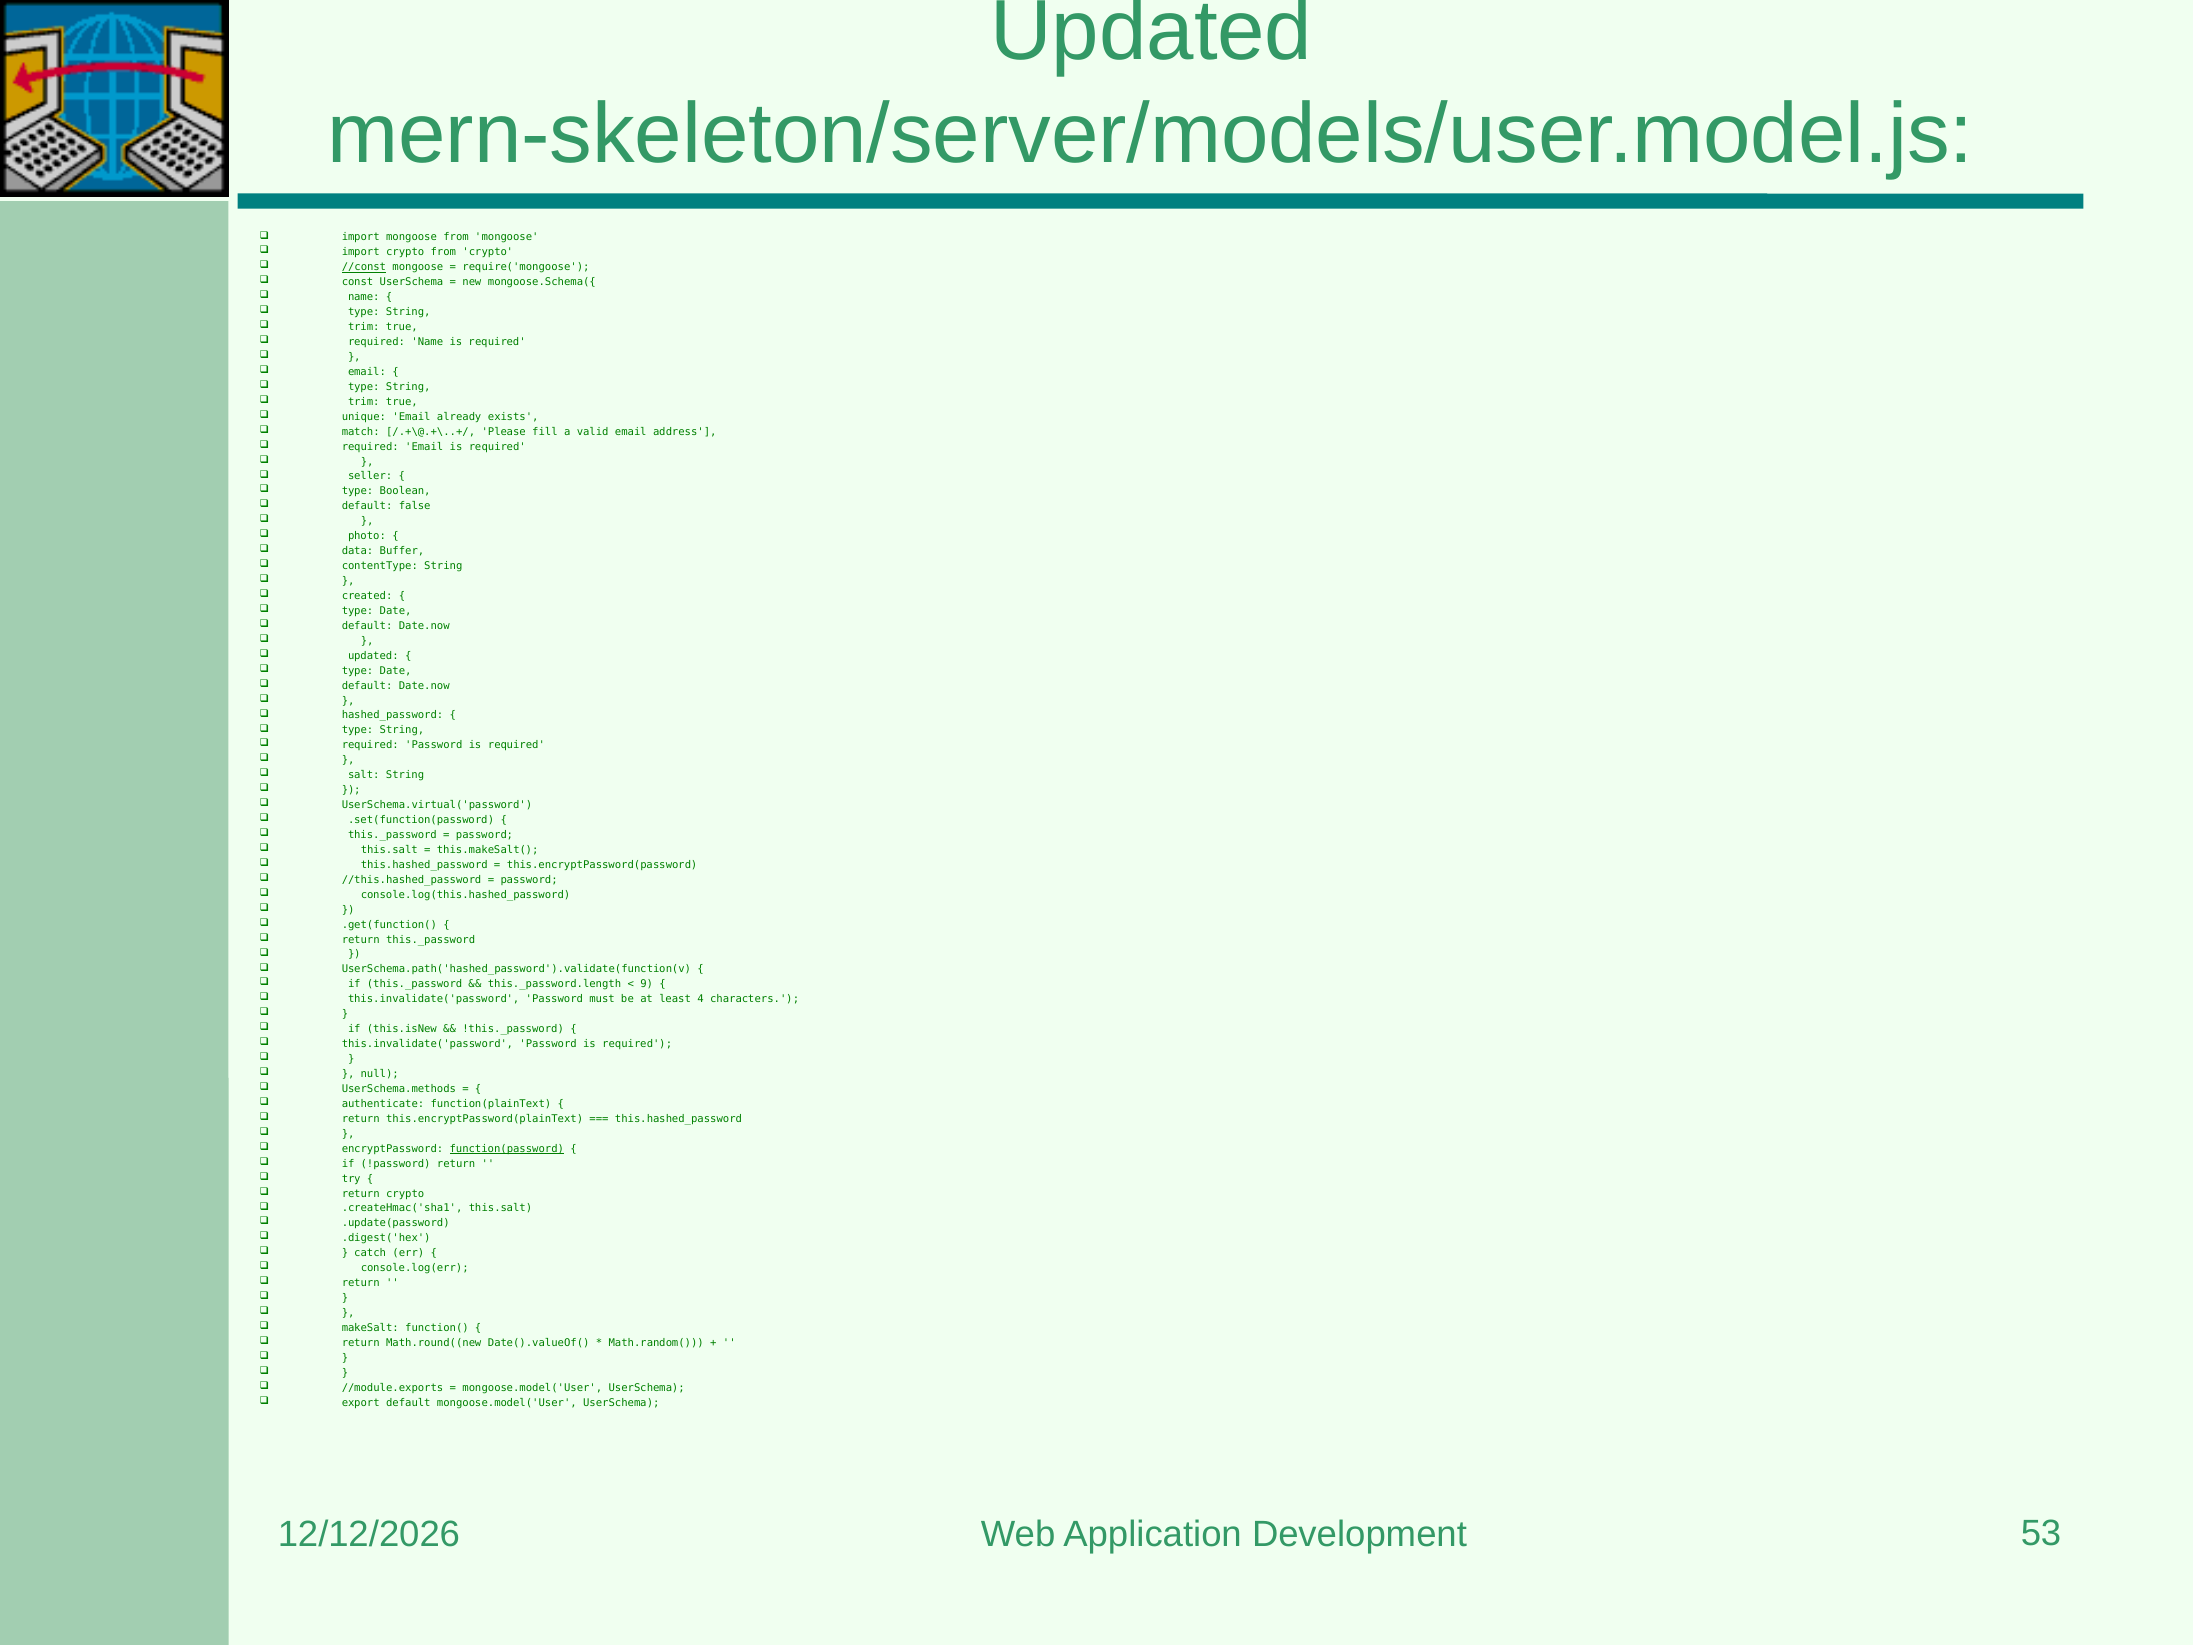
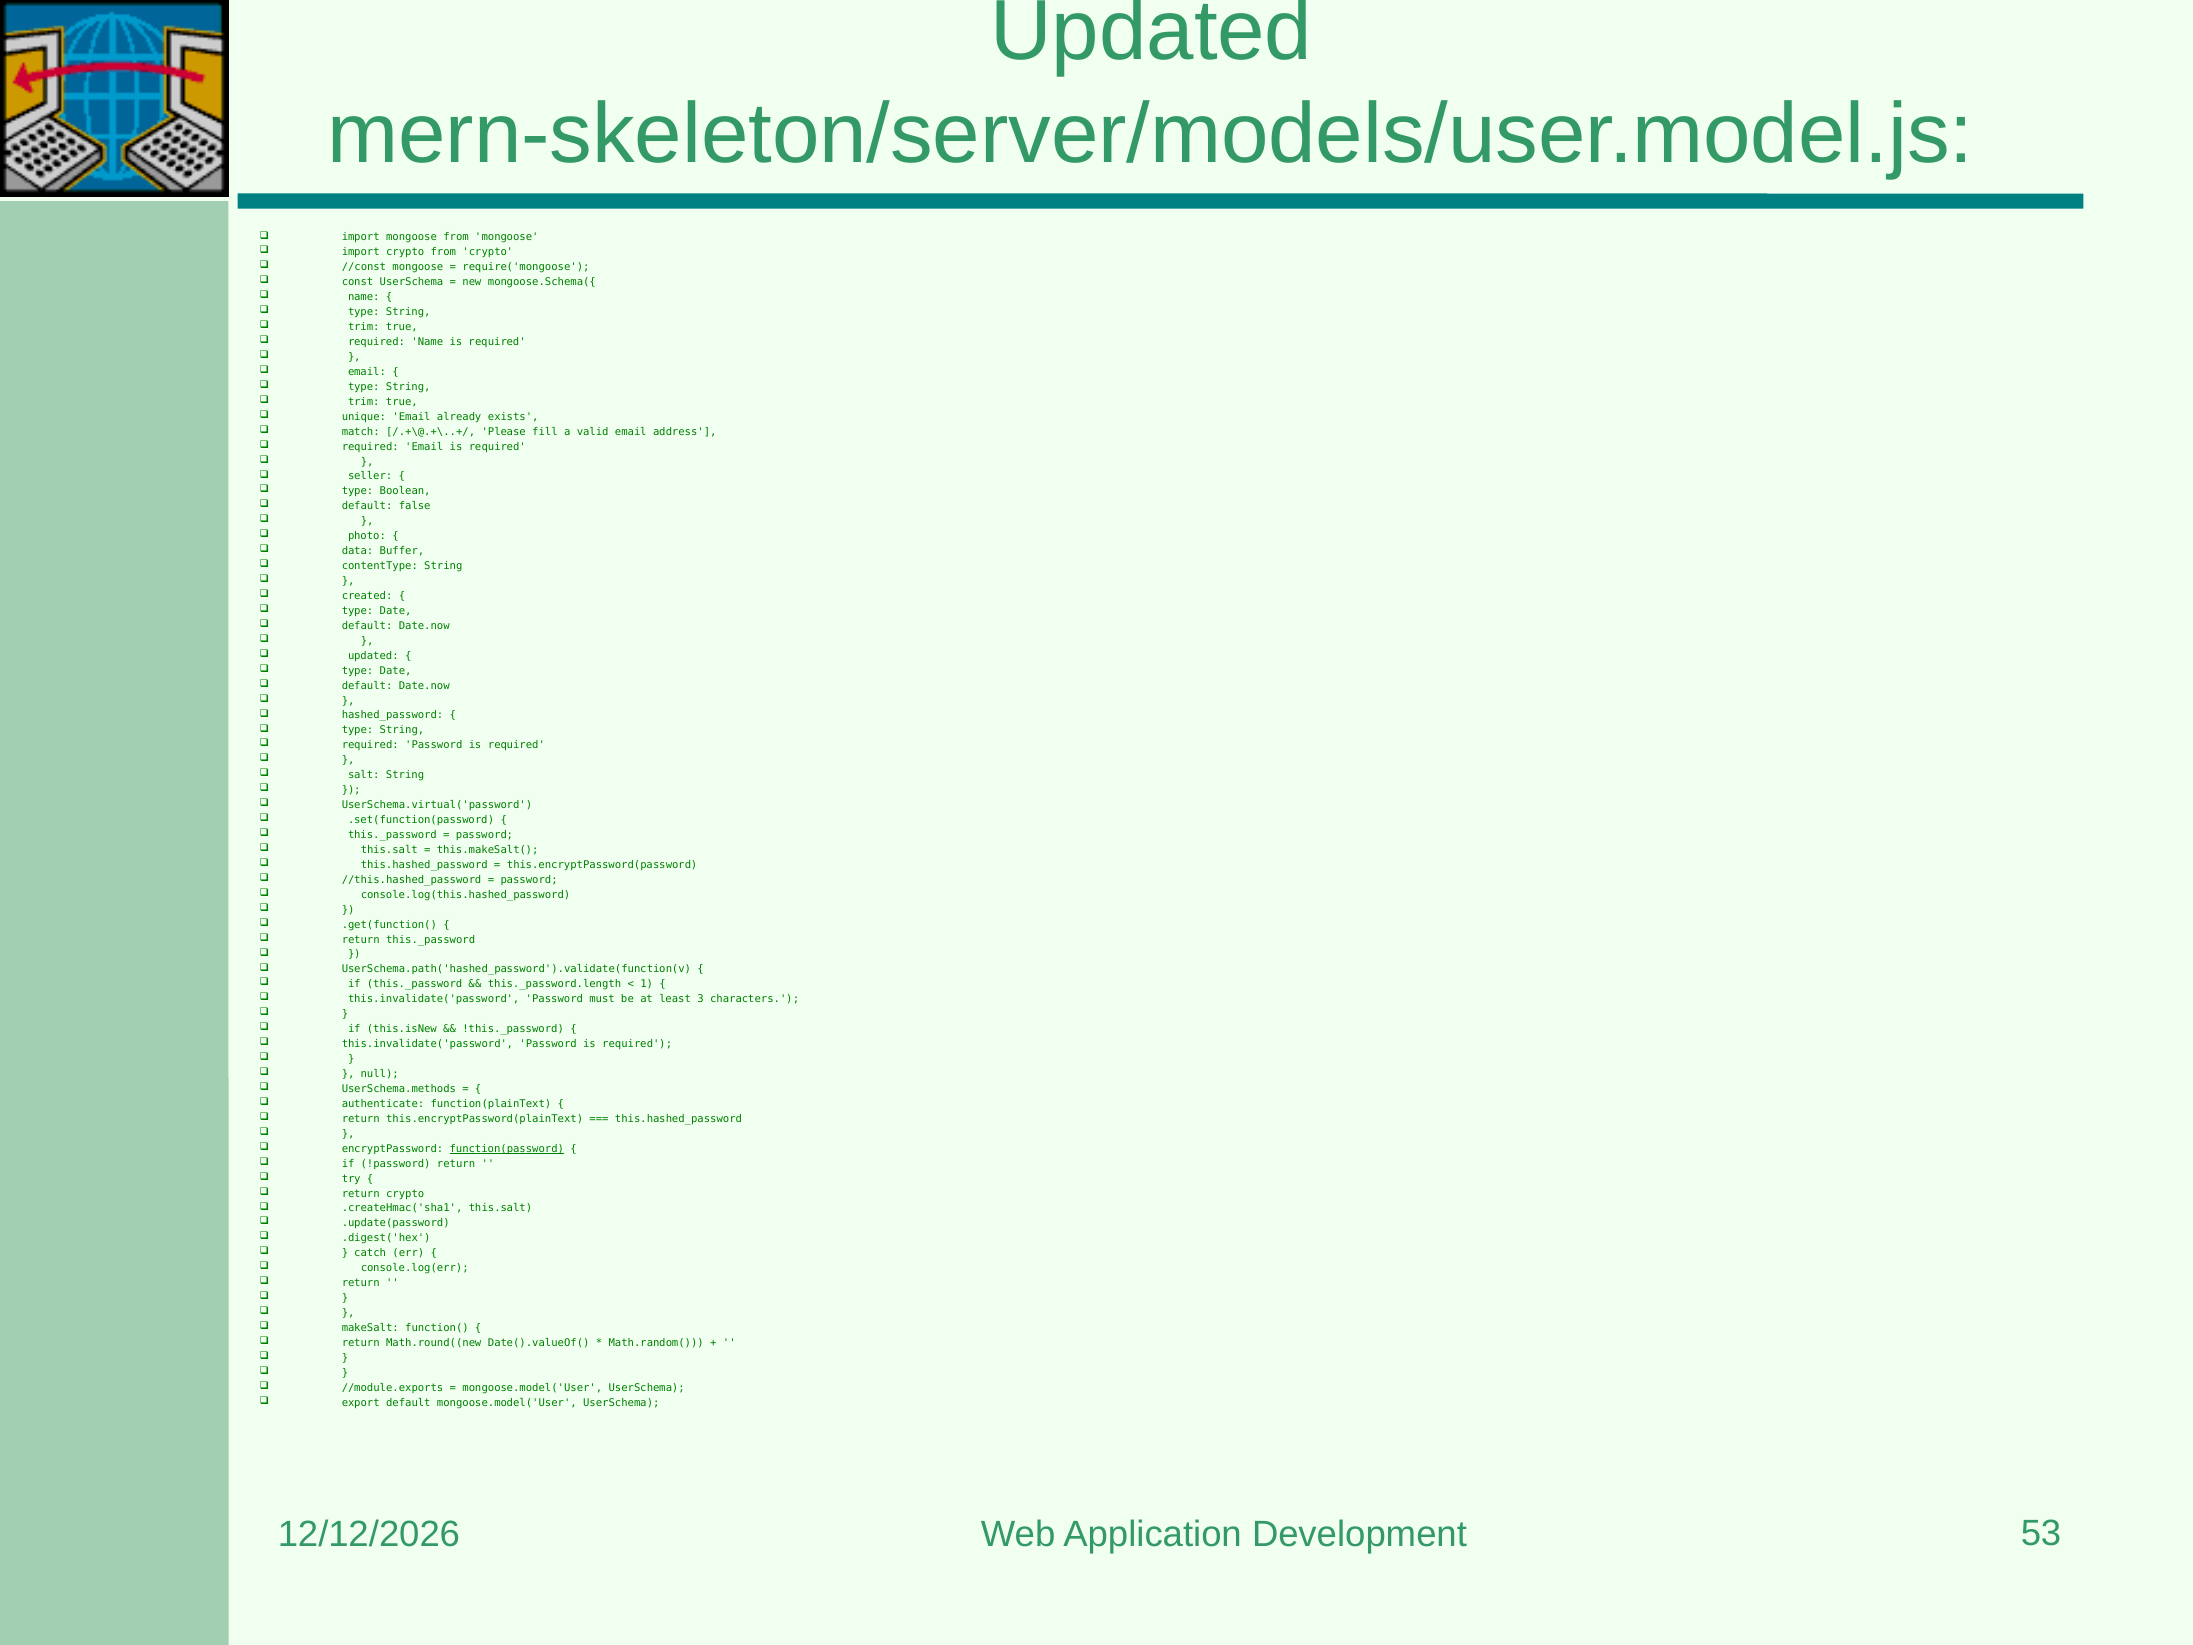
//const underline: present -> none
9: 9 -> 1
4: 4 -> 3
